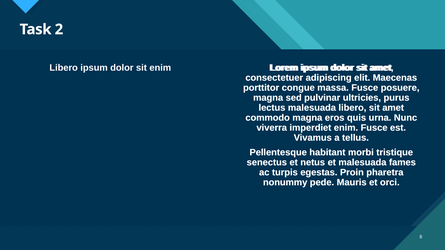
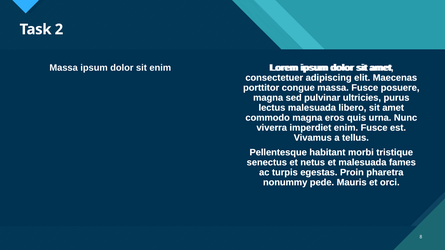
Libero at (64, 68): Libero -> Massa
